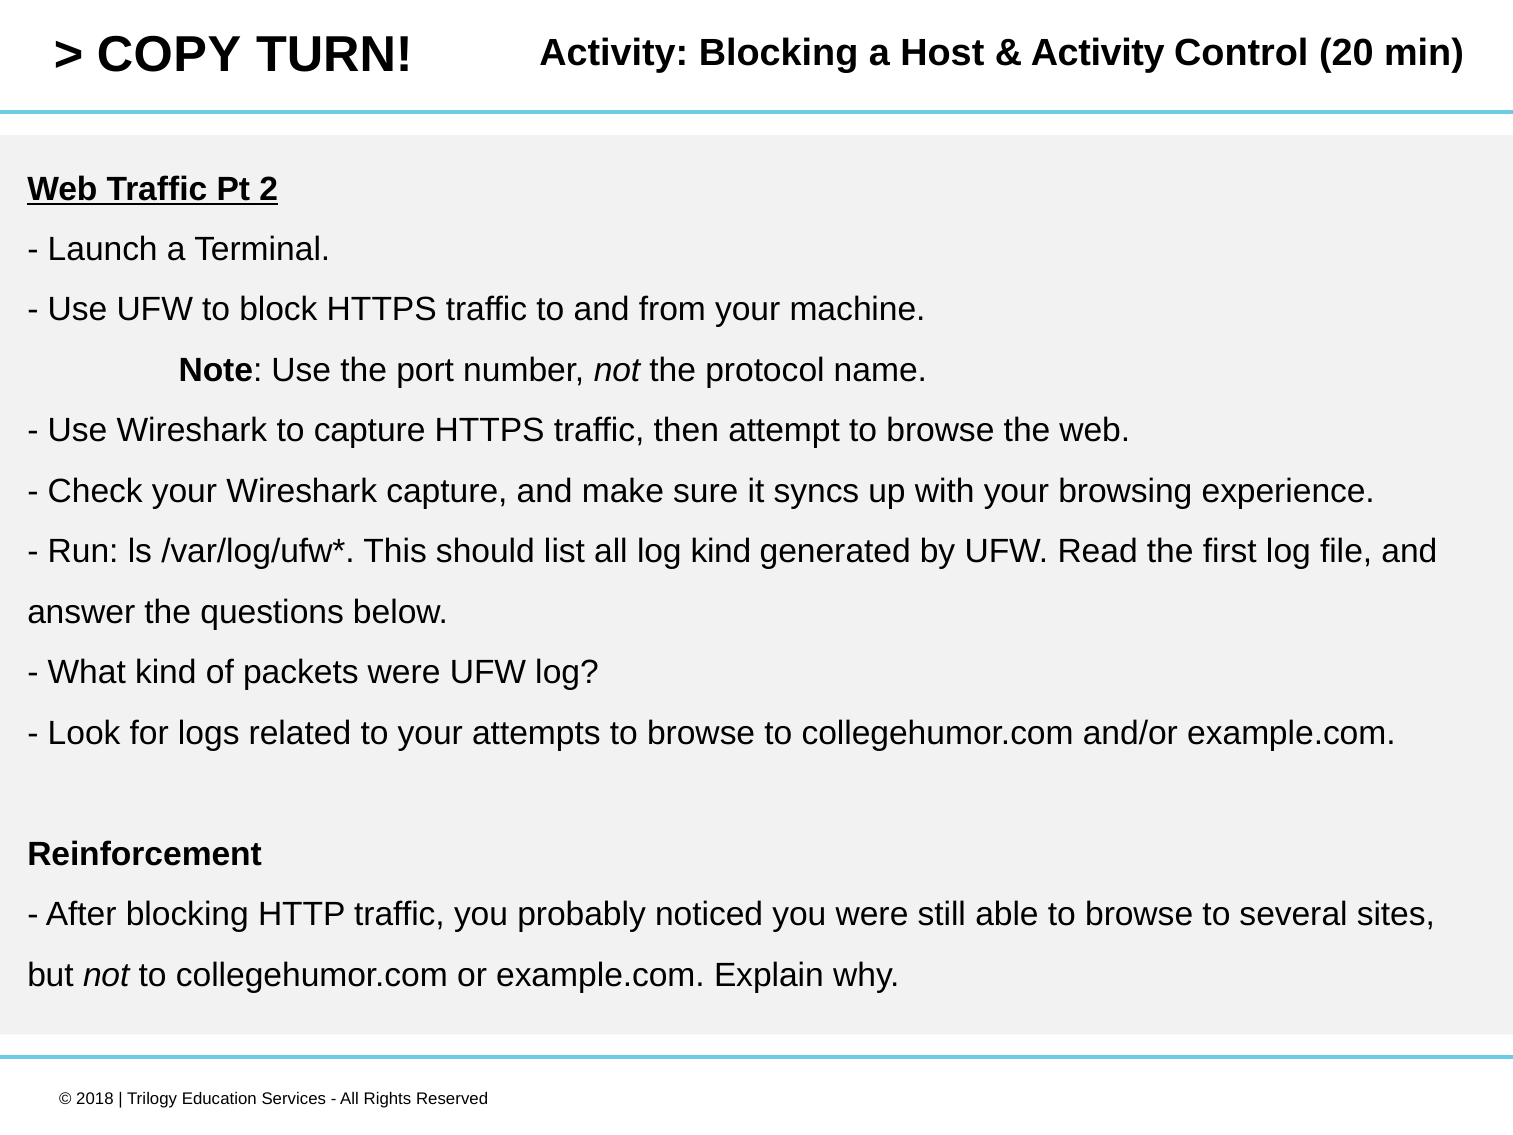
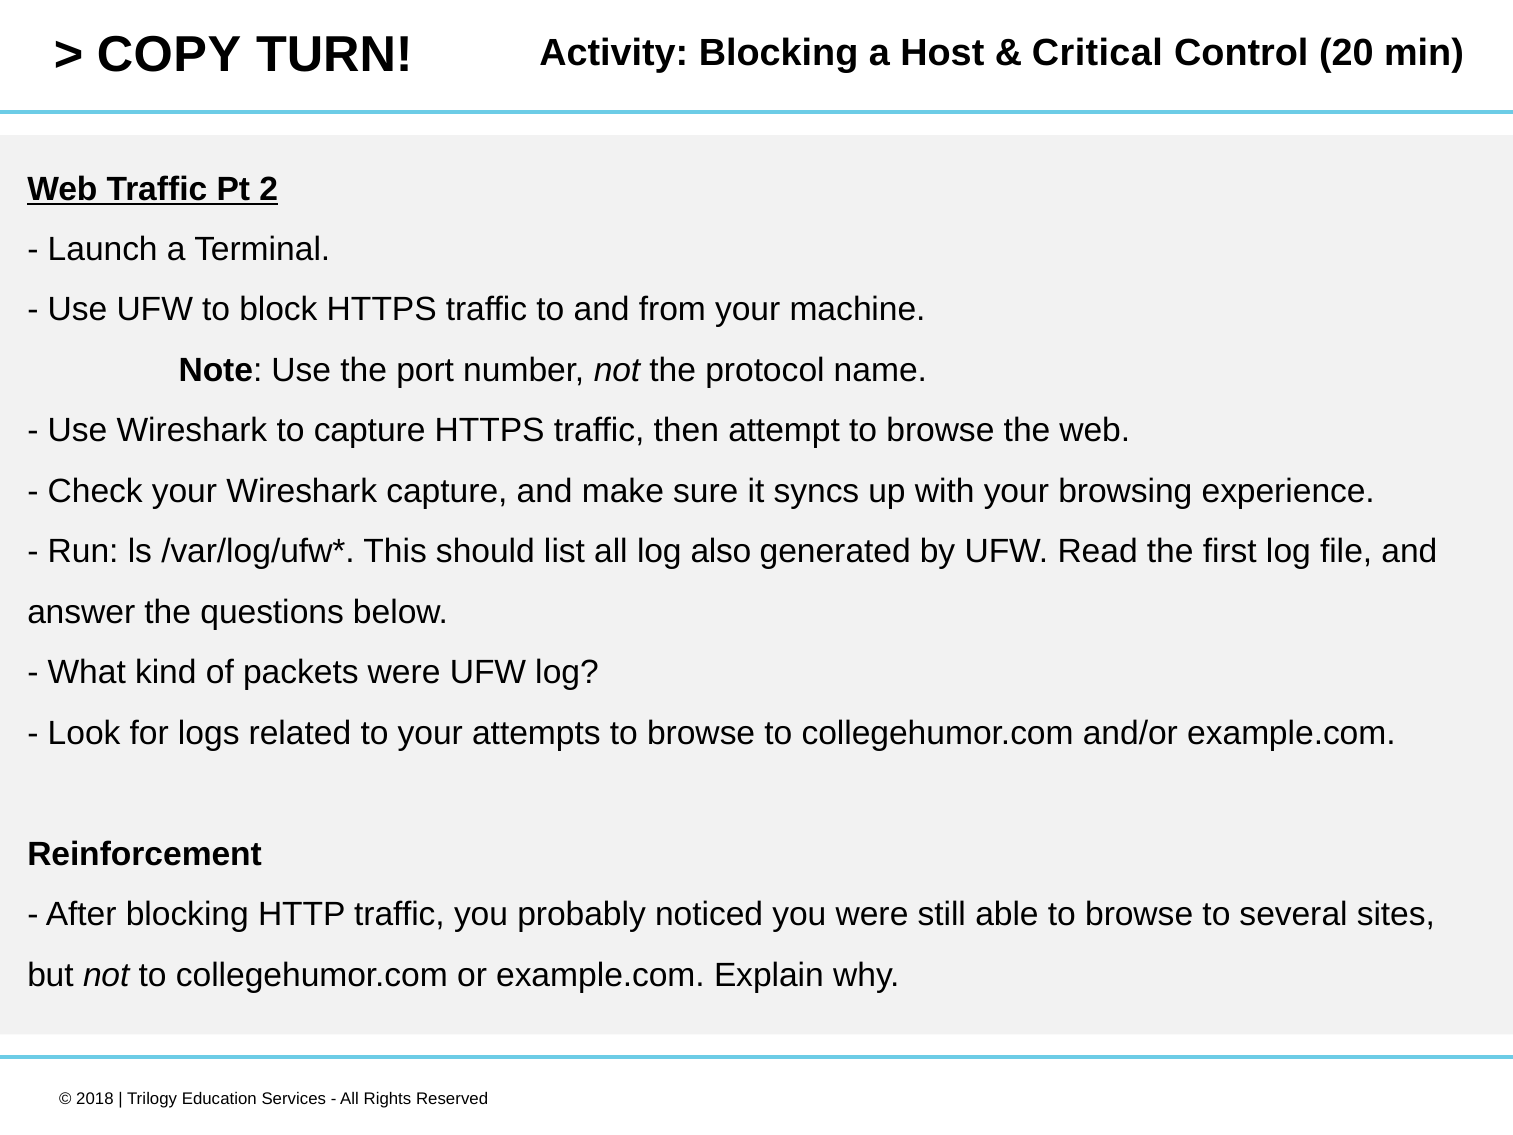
Activity at (1098, 53): Activity -> Critical
log kind: kind -> also
